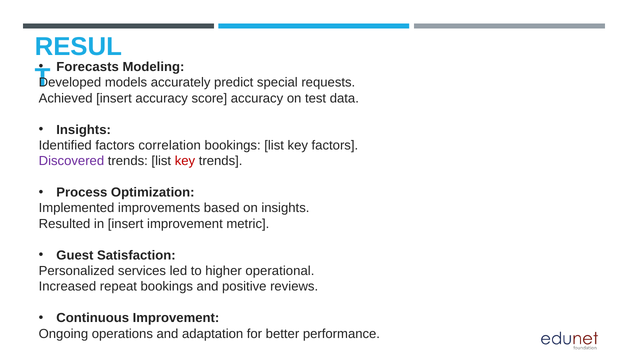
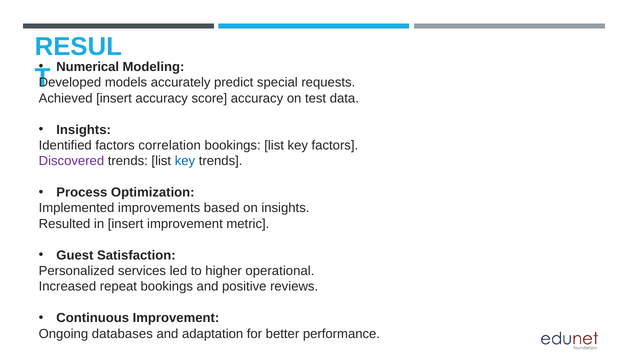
Forecasts: Forecasts -> Numerical
key at (185, 161) colour: red -> blue
operations: operations -> databases
